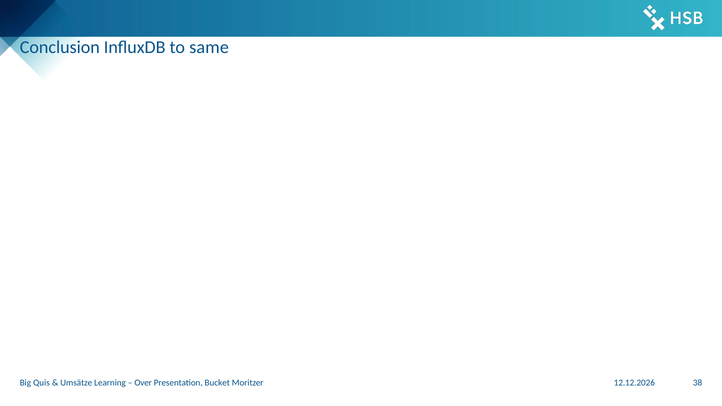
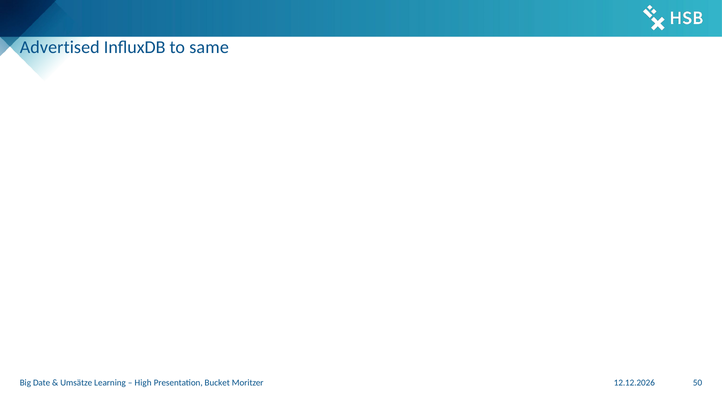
Conclusion: Conclusion -> Advertised
38: 38 -> 50
Quis: Quis -> Date
Over: Over -> High
